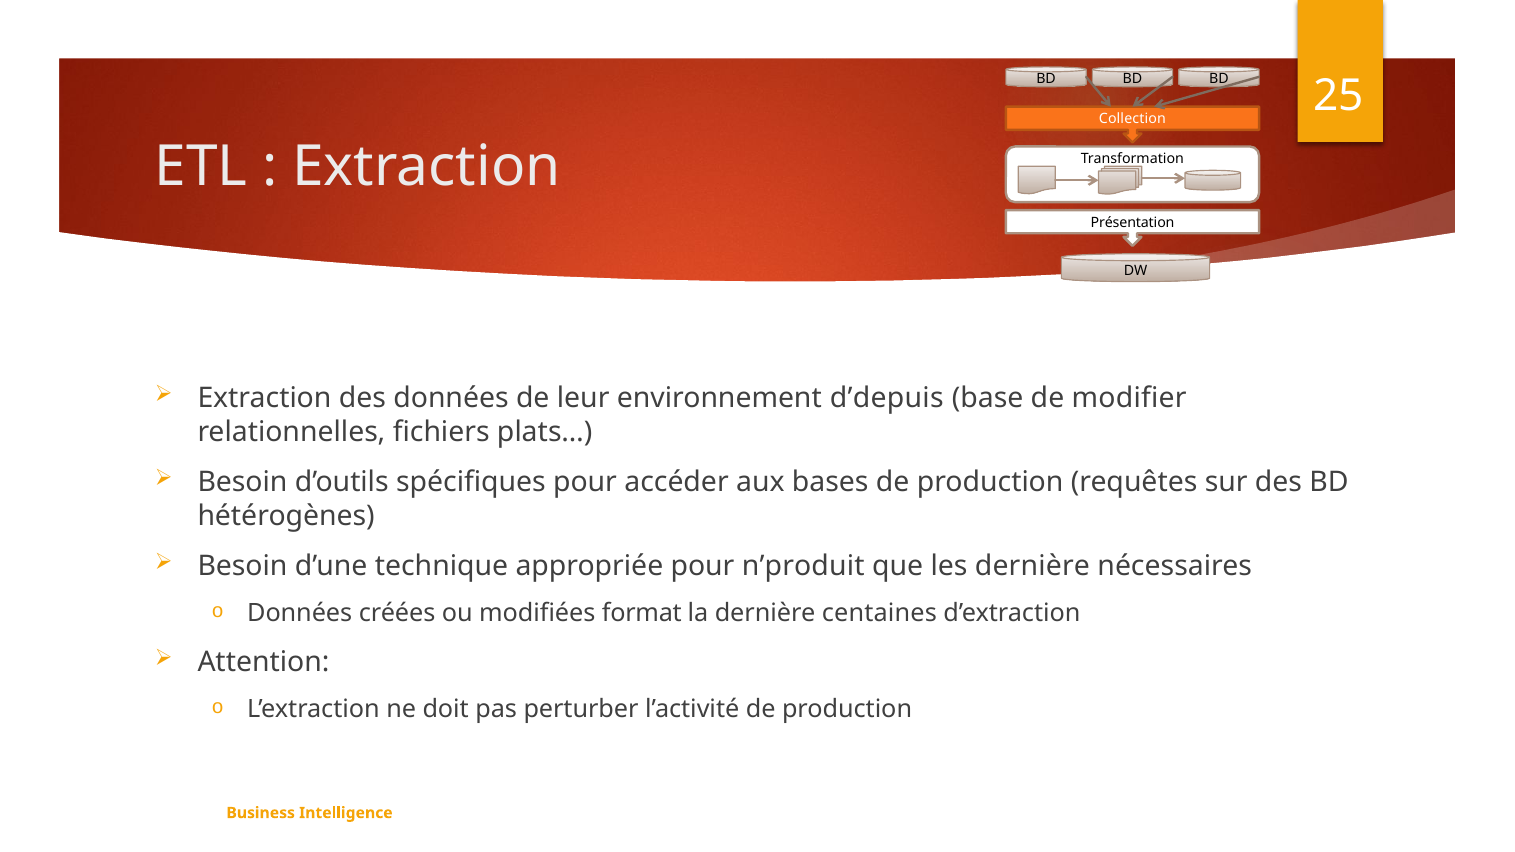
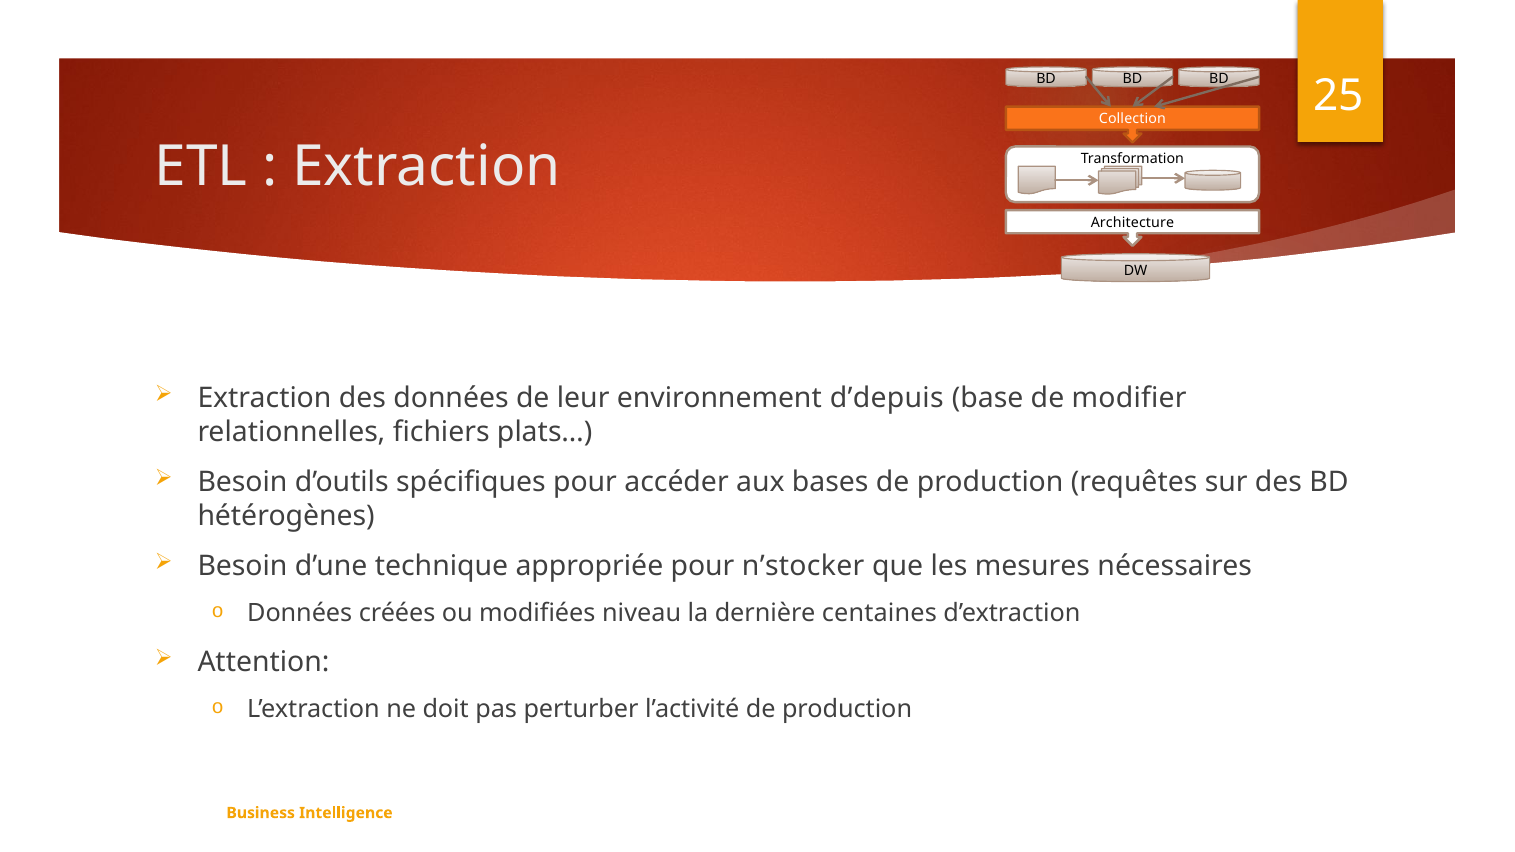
Présentation: Présentation -> Architecture
n’produit: n’produit -> n’stocker
les dernière: dernière -> mesures
format: format -> niveau
